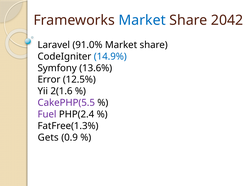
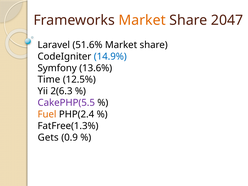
Market at (142, 20) colour: blue -> orange
2042: 2042 -> 2047
91.0%: 91.0% -> 51.6%
Error: Error -> Time
2(1.6: 2(1.6 -> 2(6.3
Fuel colour: purple -> orange
